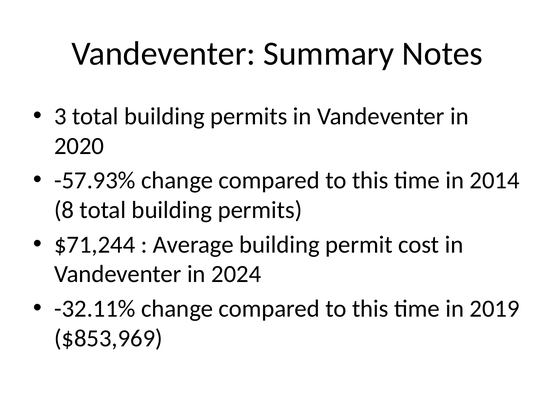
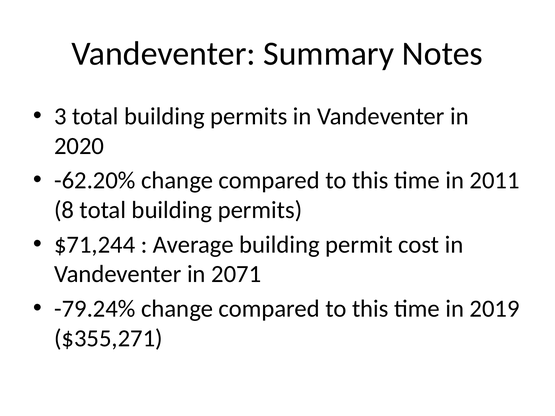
-57.93%: -57.93% -> -62.20%
2014: 2014 -> 2011
2024: 2024 -> 2071
-32.11%: -32.11% -> -79.24%
$853,969: $853,969 -> $355,271
